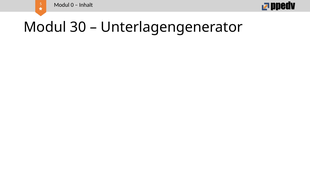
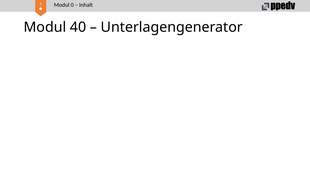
30: 30 -> 40
